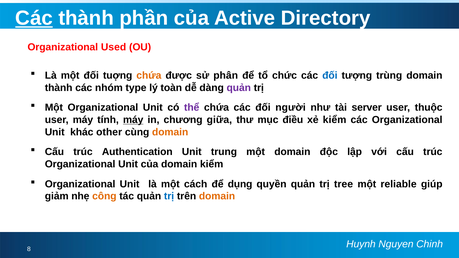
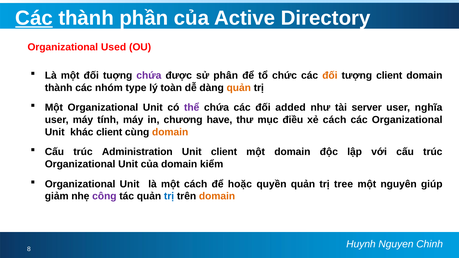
chứa at (149, 76) colour: orange -> purple
đối at (330, 76) colour: blue -> orange
tượng trùng: trùng -> client
quản at (239, 88) colour: purple -> orange
người: người -> added
thuộc: thuộc -> nghĩa
máy at (133, 120) underline: present -> none
giữa: giữa -> have
xẻ kiểm: kiểm -> cách
khác other: other -> client
Authentication: Authentication -> Administration
Unit trung: trung -> client
dụng: dụng -> hoặc
reliable: reliable -> nguyên
công colour: orange -> purple
